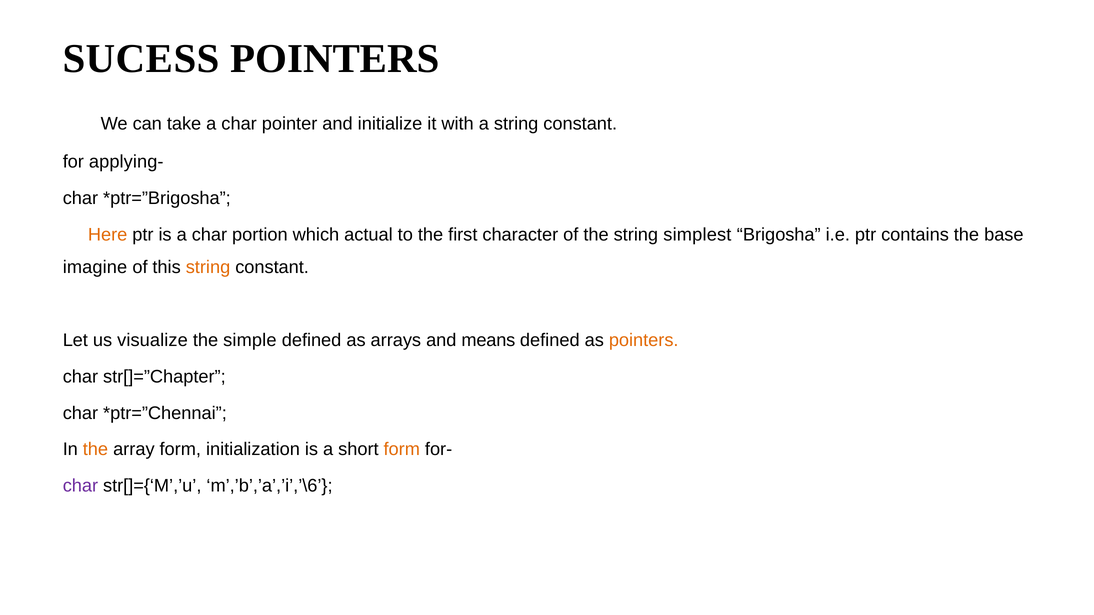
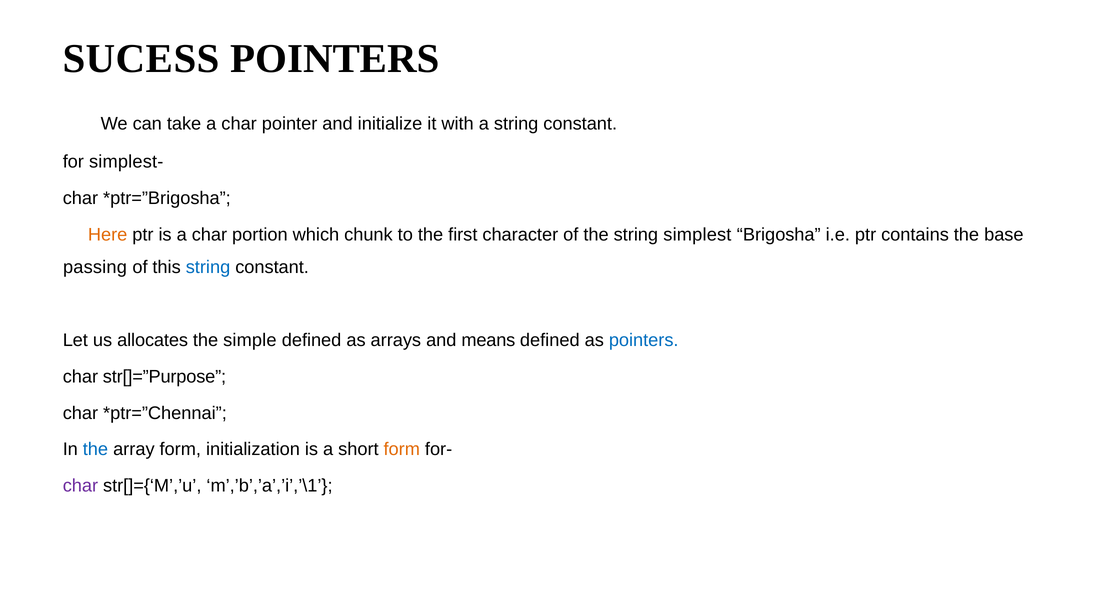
applying-: applying- -> simplest-
actual: actual -> chunk
imagine: imagine -> passing
string at (208, 268) colour: orange -> blue
visualize: visualize -> allocates
pointers at (644, 340) colour: orange -> blue
str[]=”Chapter: str[]=”Chapter -> str[]=”Purpose
the at (95, 450) colour: orange -> blue
m’,’b’,’a’,’i’,’\6: m’,’b’,’a’,’i’,’\6 -> m’,’b’,’a’,’i’,’\1
